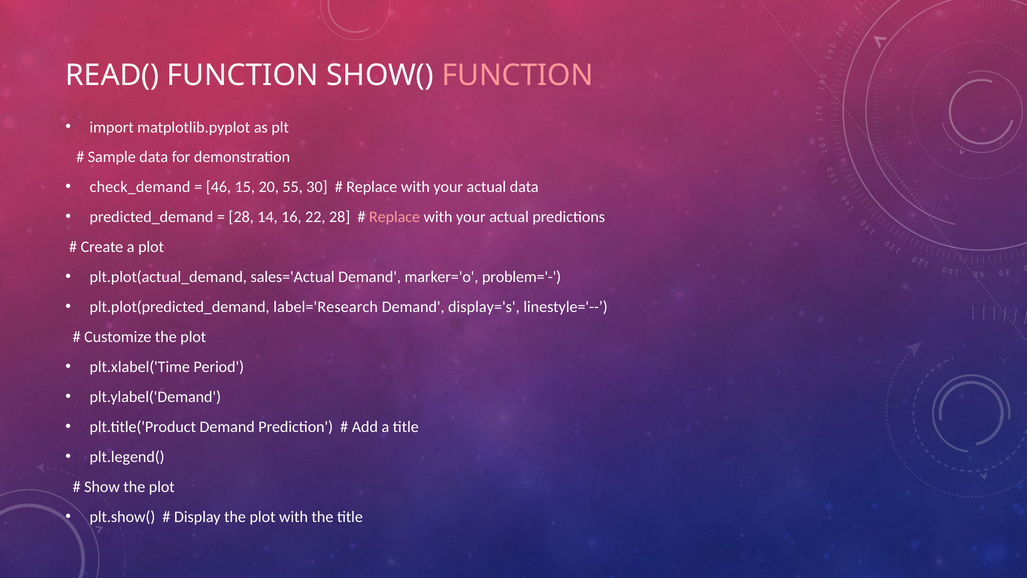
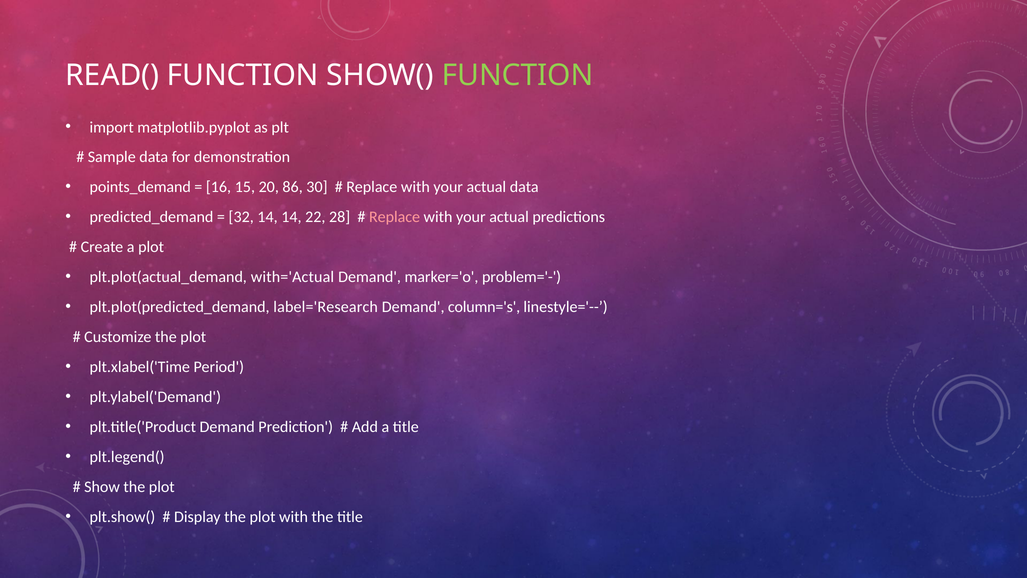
FUNCTION at (518, 75) colour: pink -> light green
check_demand: check_demand -> points_demand
46: 46 -> 16
55: 55 -> 86
28 at (241, 217): 28 -> 32
14 16: 16 -> 14
sales='Actual: sales='Actual -> with='Actual
display='s: display='s -> column='s
